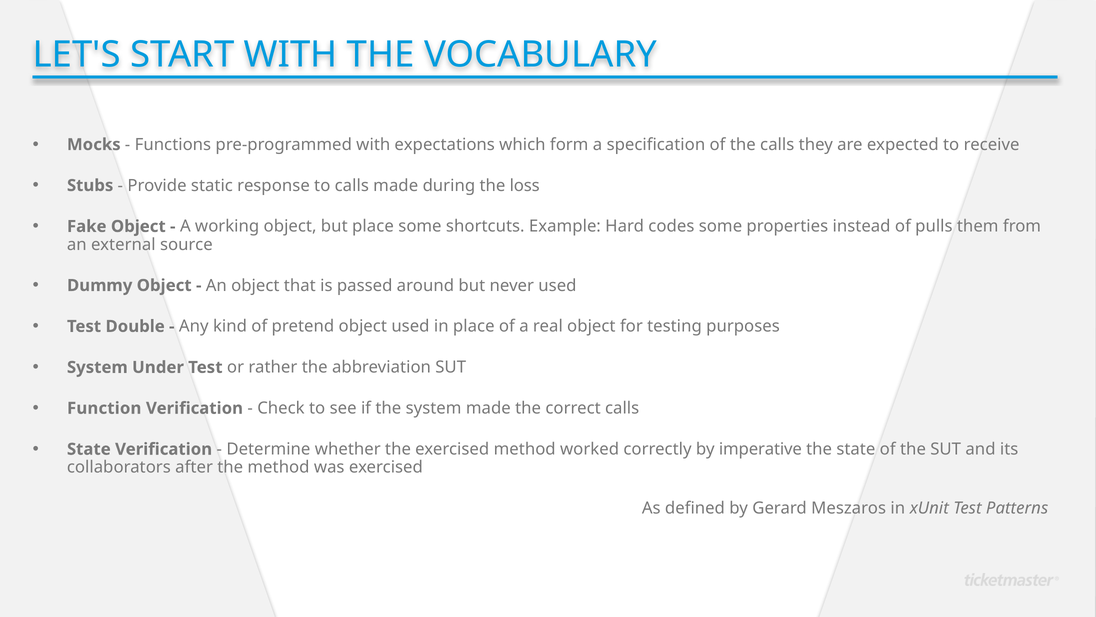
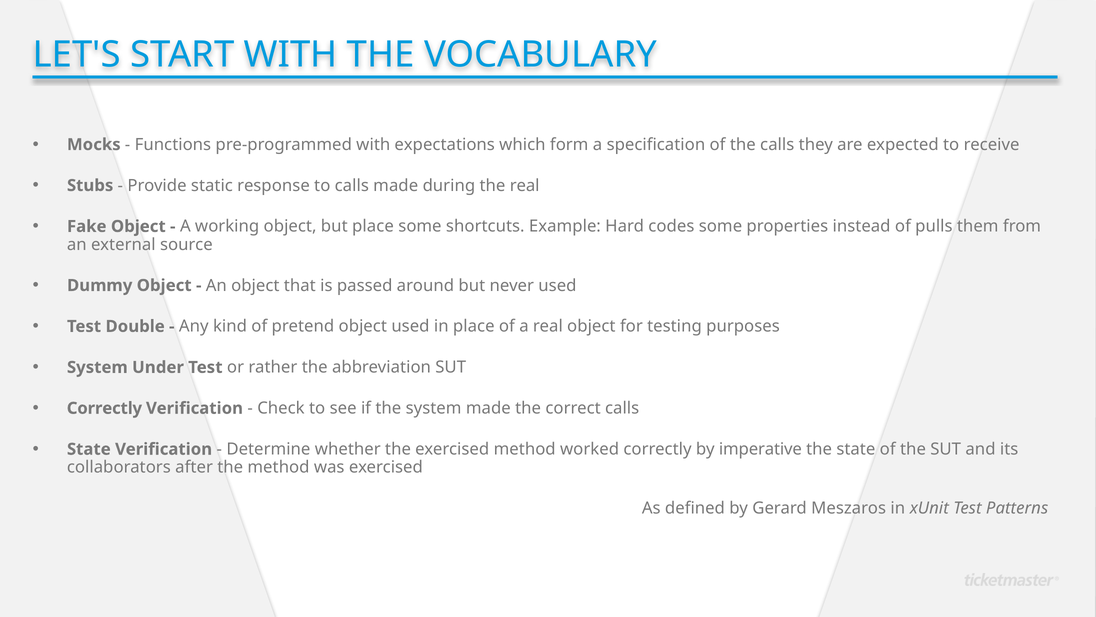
the loss: loss -> real
Function at (104, 408): Function -> Correctly
